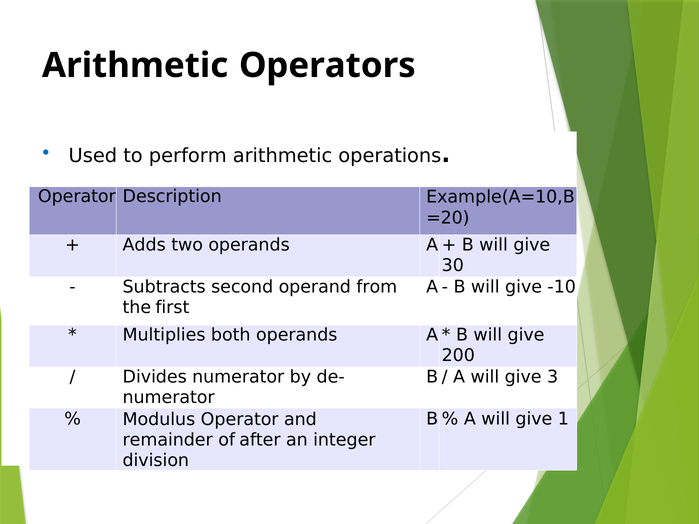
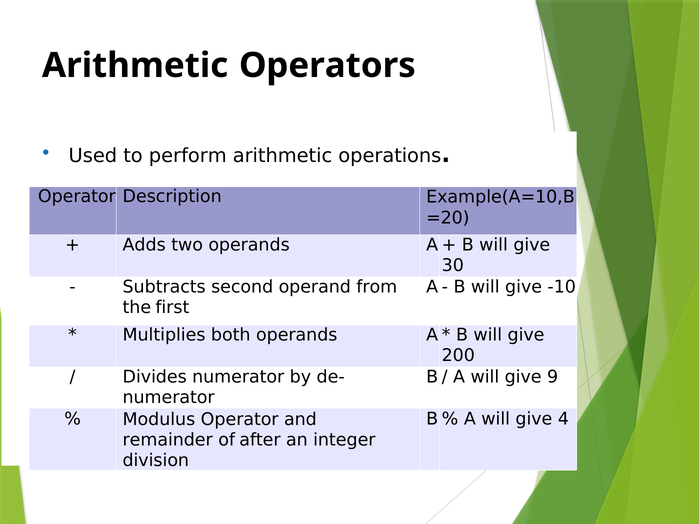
3: 3 -> 9
1: 1 -> 4
